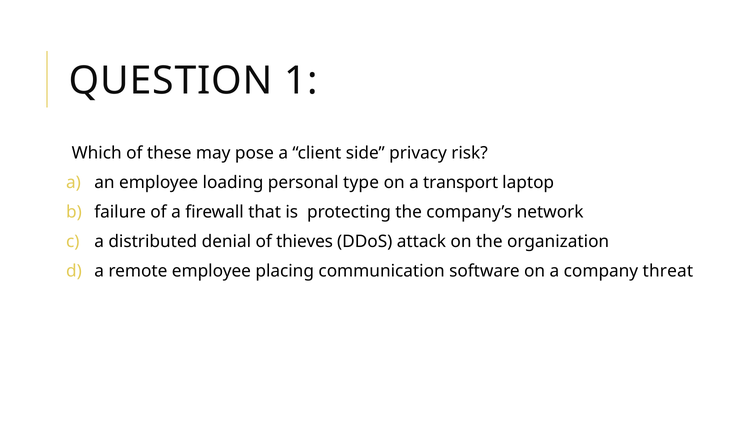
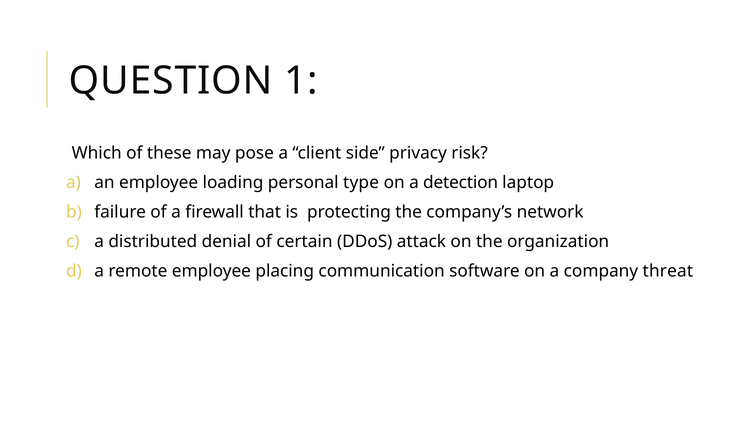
transport: transport -> detection
thieves: thieves -> certain
